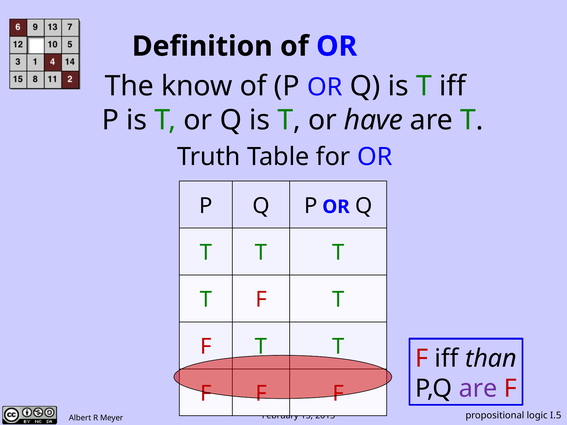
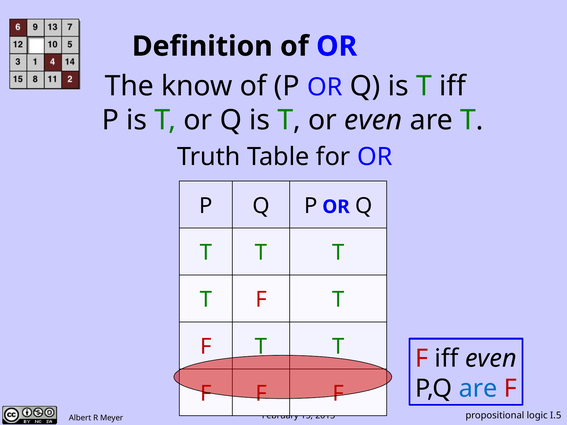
or have: have -> even
iff than: than -> even
are at (478, 389) colour: purple -> blue
